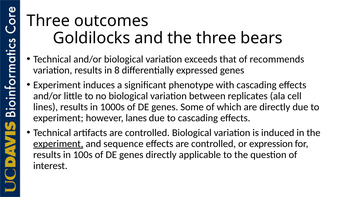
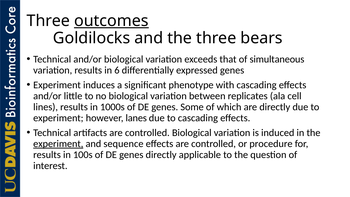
outcomes underline: none -> present
recommends: recommends -> simultaneous
8: 8 -> 6
expression: expression -> procedure
